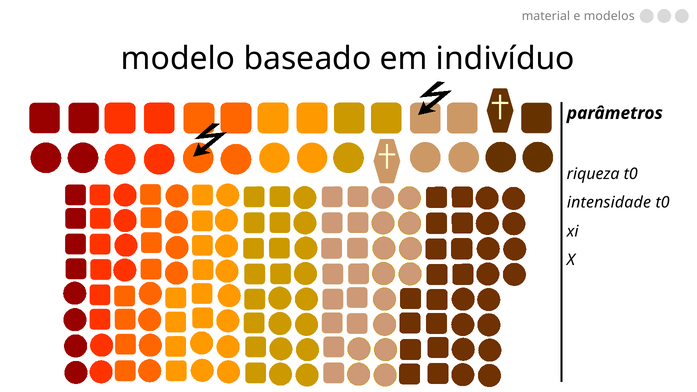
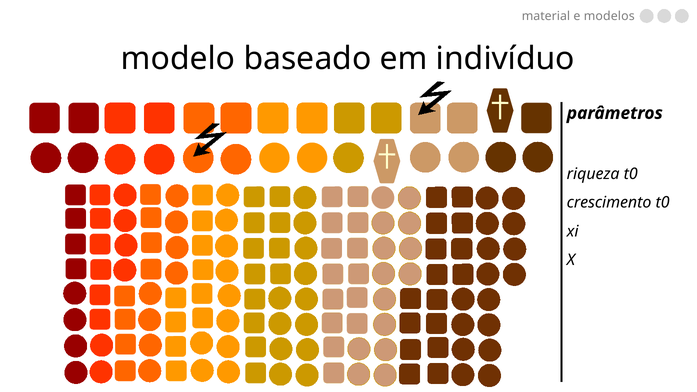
intensidade: intensidade -> crescimento
